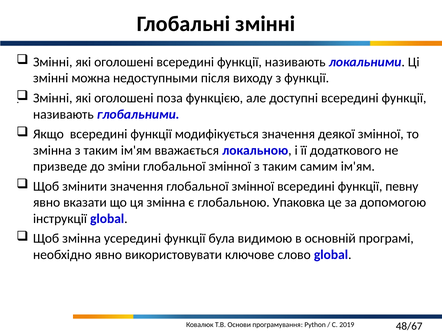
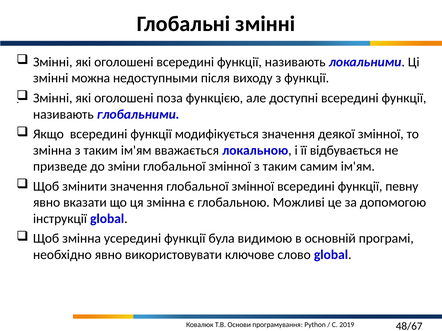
додаткового: додаткового -> відбувається
Упаковка: Упаковка -> Можливі
